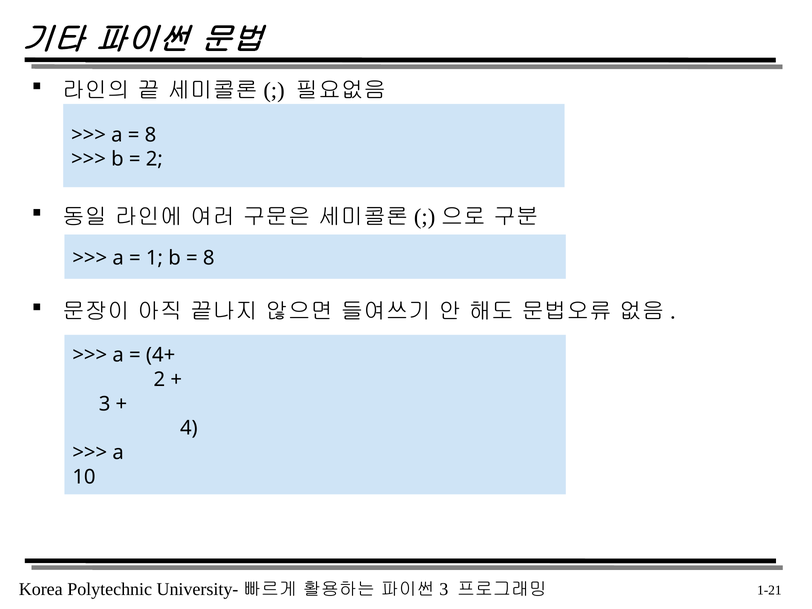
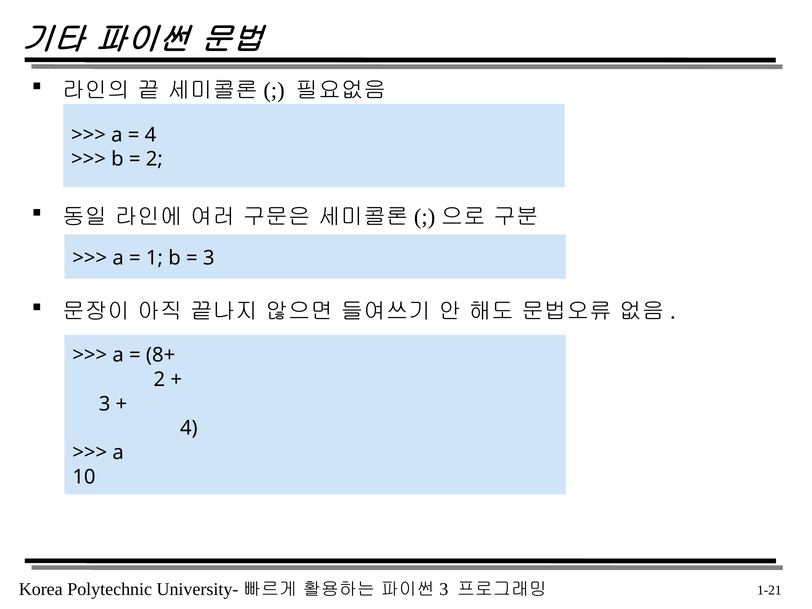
8 at (151, 135): 8 -> 4
8 at (209, 258): 8 -> 3
4+: 4+ -> 8+
